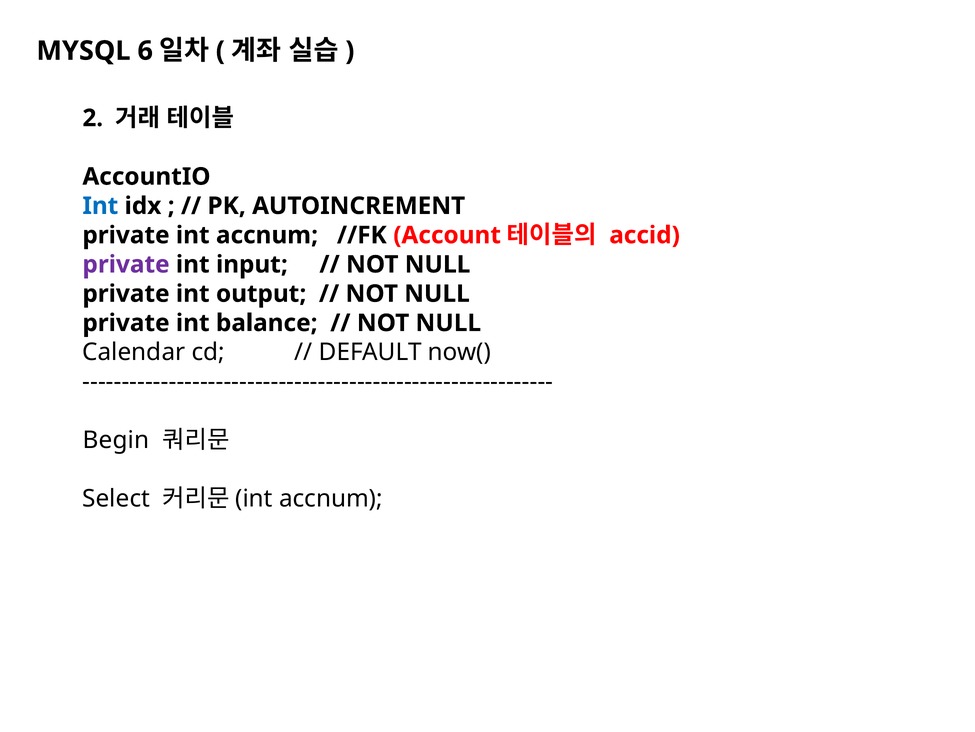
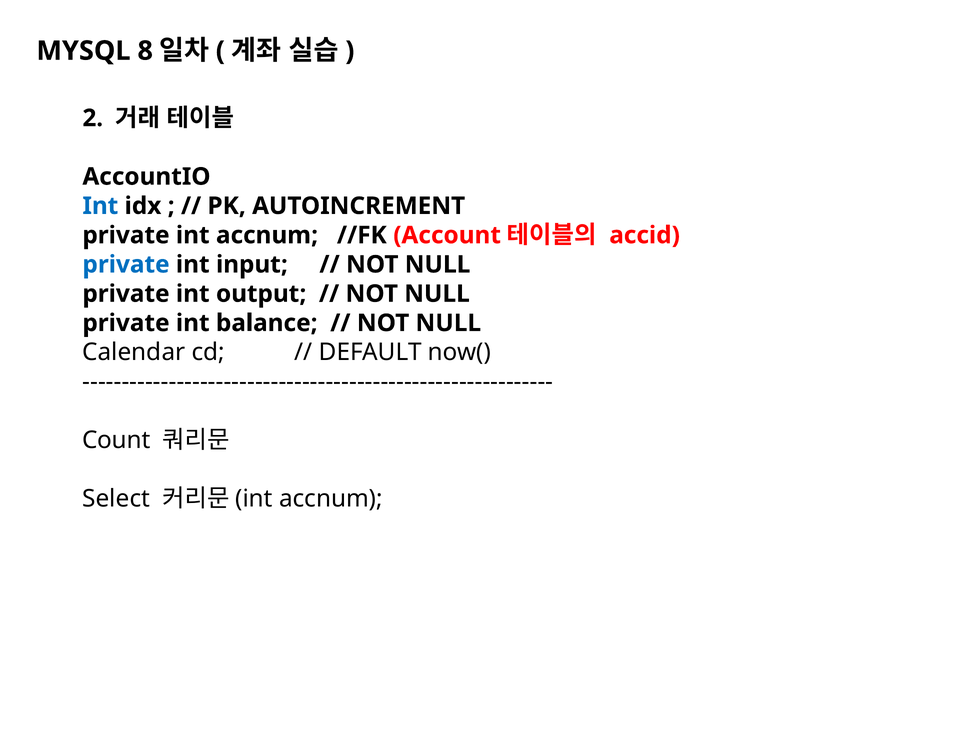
6: 6 -> 8
private at (126, 264) colour: purple -> blue
Begin: Begin -> Count
